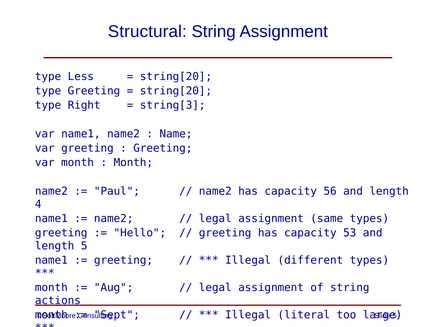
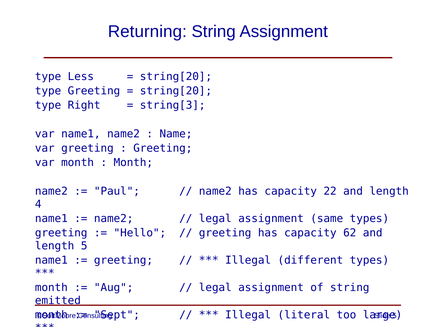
Structural: Structural -> Returning
56: 56 -> 22
53: 53 -> 62
actions: actions -> emitted
